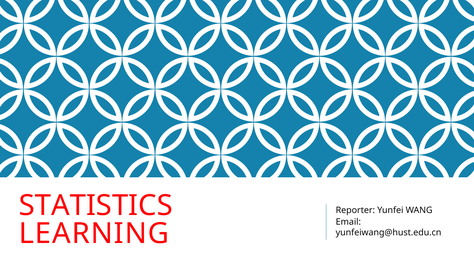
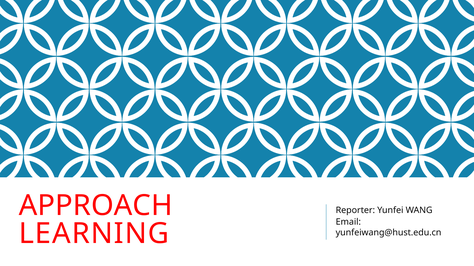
STATISTICS: STATISTICS -> APPROACH
